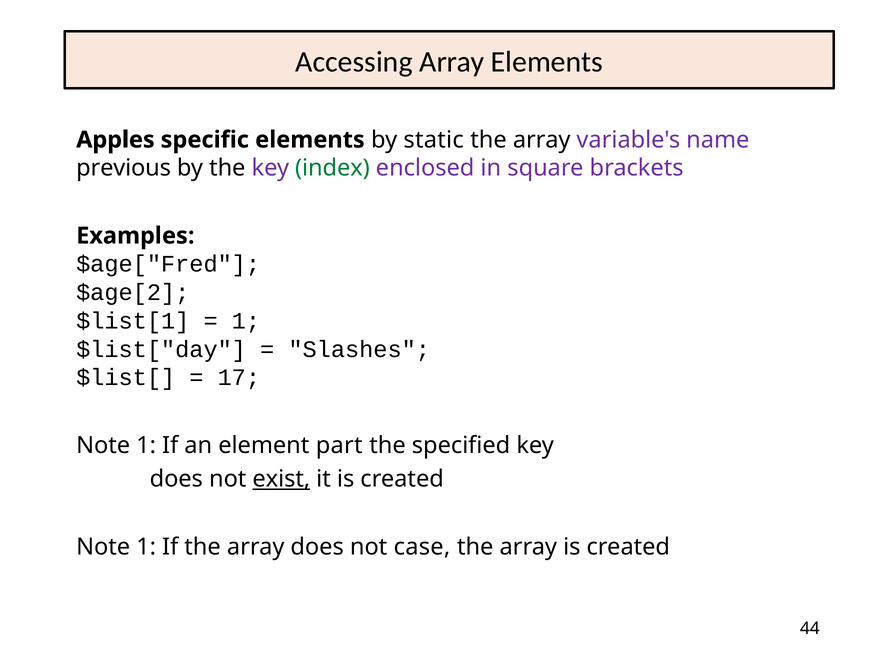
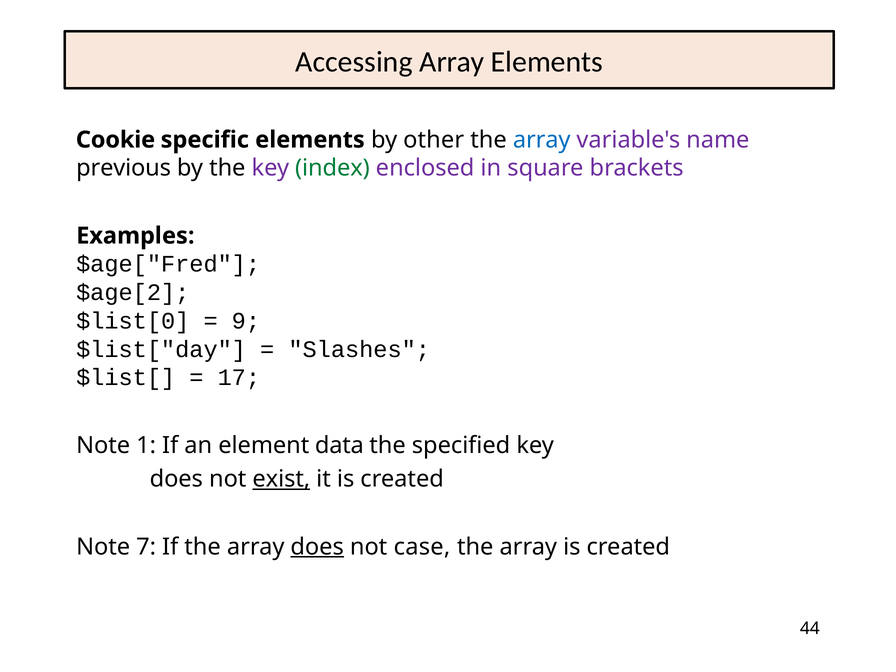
Apples: Apples -> Cookie
static: static -> other
array at (542, 140) colour: black -> blue
$list[1: $list[1 -> $list[0
1 at (246, 321): 1 -> 9
part: part -> data
1 at (146, 547): 1 -> 7
does at (317, 547) underline: none -> present
